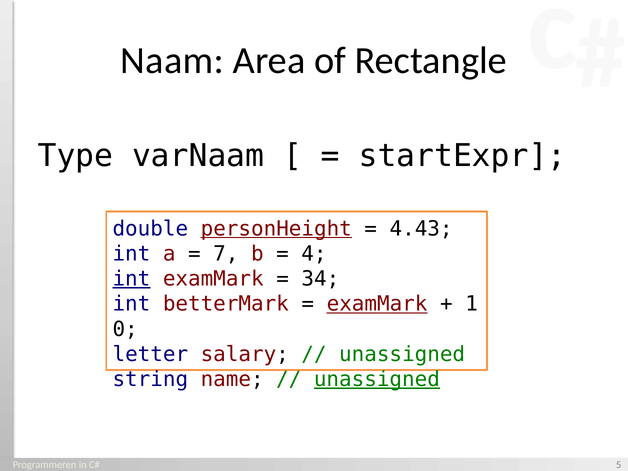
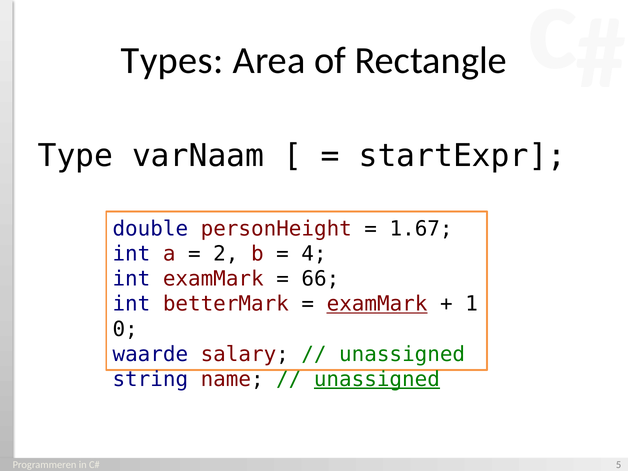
Naam: Naam -> Types
personHeight underline: present -> none
4.43: 4.43 -> 1.67
7: 7 -> 2
int at (131, 279) underline: present -> none
34: 34 -> 66
letter: letter -> waarde
